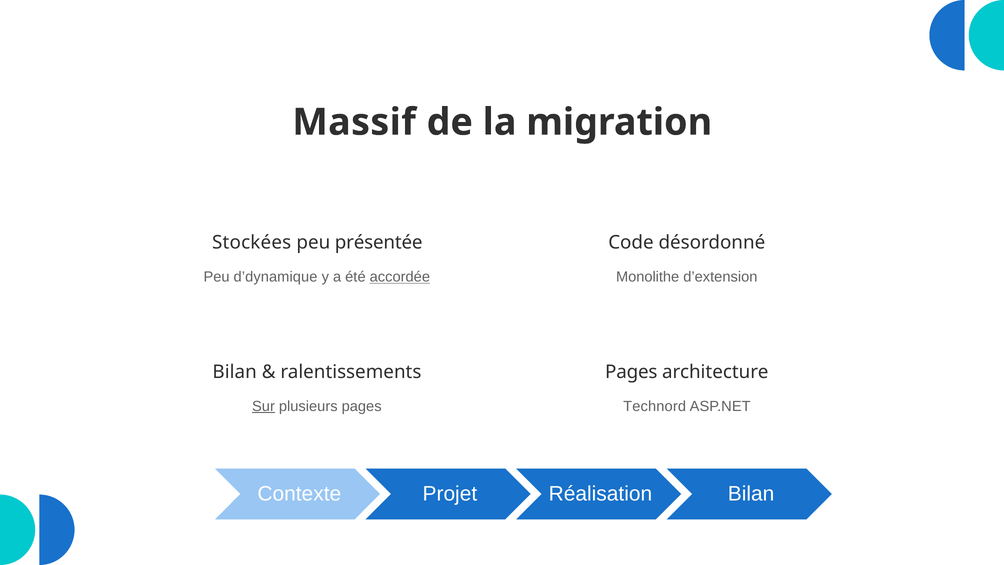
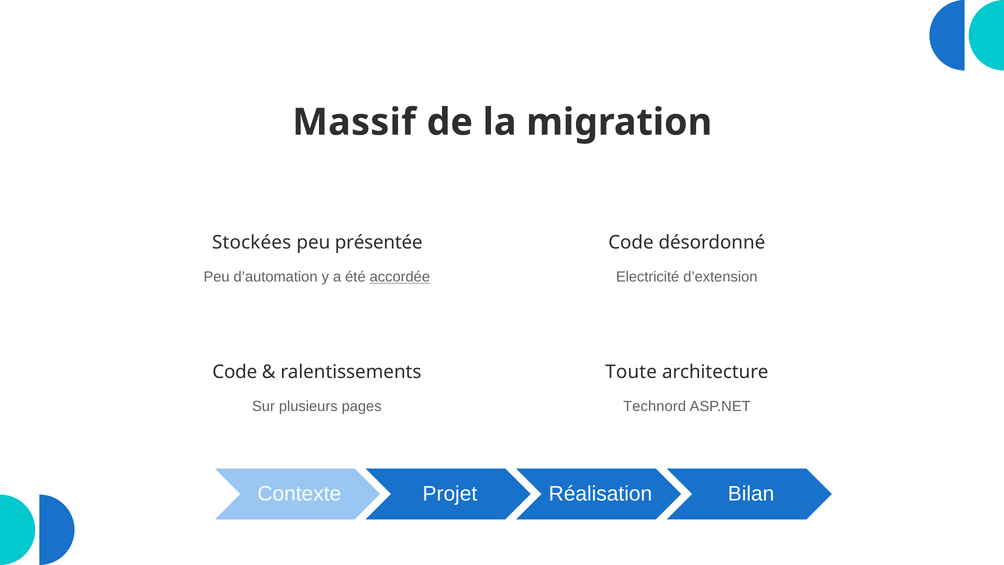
d’dynamique: d’dynamique -> d’automation
Monolithe: Monolithe -> Electricité
Bilan at (235, 372): Bilan -> Code
Pages at (631, 372): Pages -> Toute
Sur underline: present -> none
